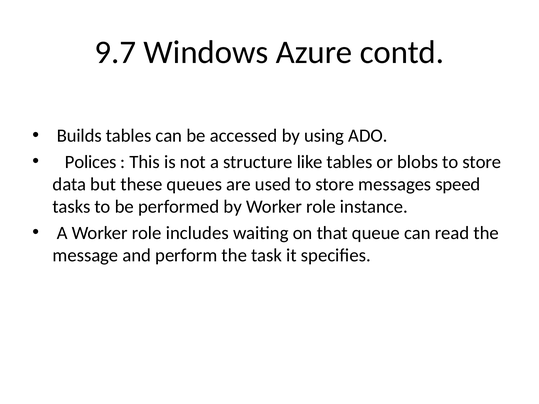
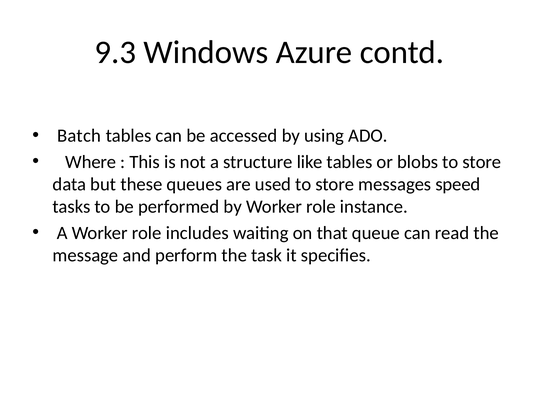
9.7: 9.7 -> 9.3
Builds: Builds -> Batch
Polices: Polices -> Where
